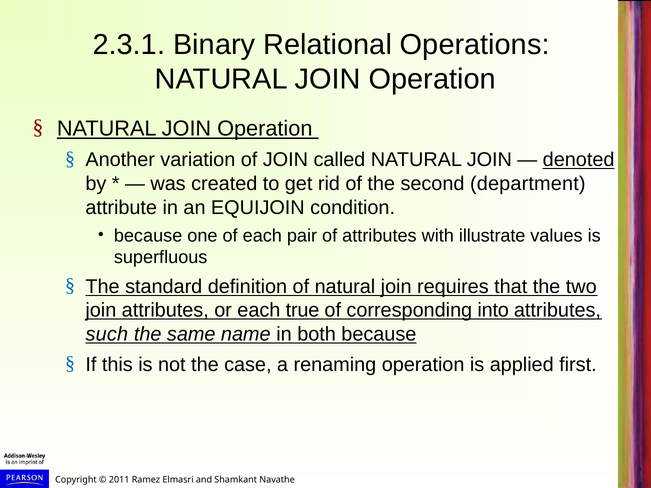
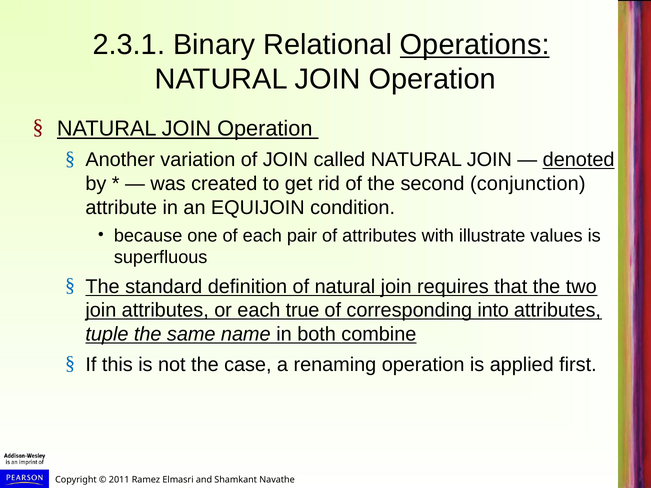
Operations underline: none -> present
department: department -> conjunction
such: such -> tuple
both because: because -> combine
